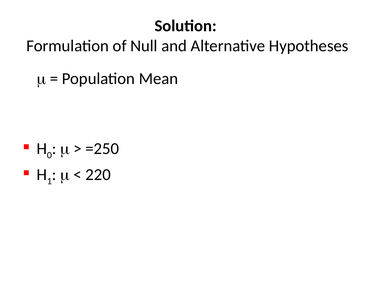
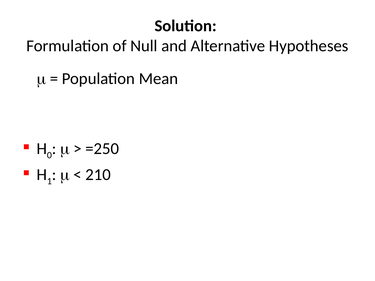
220: 220 -> 210
